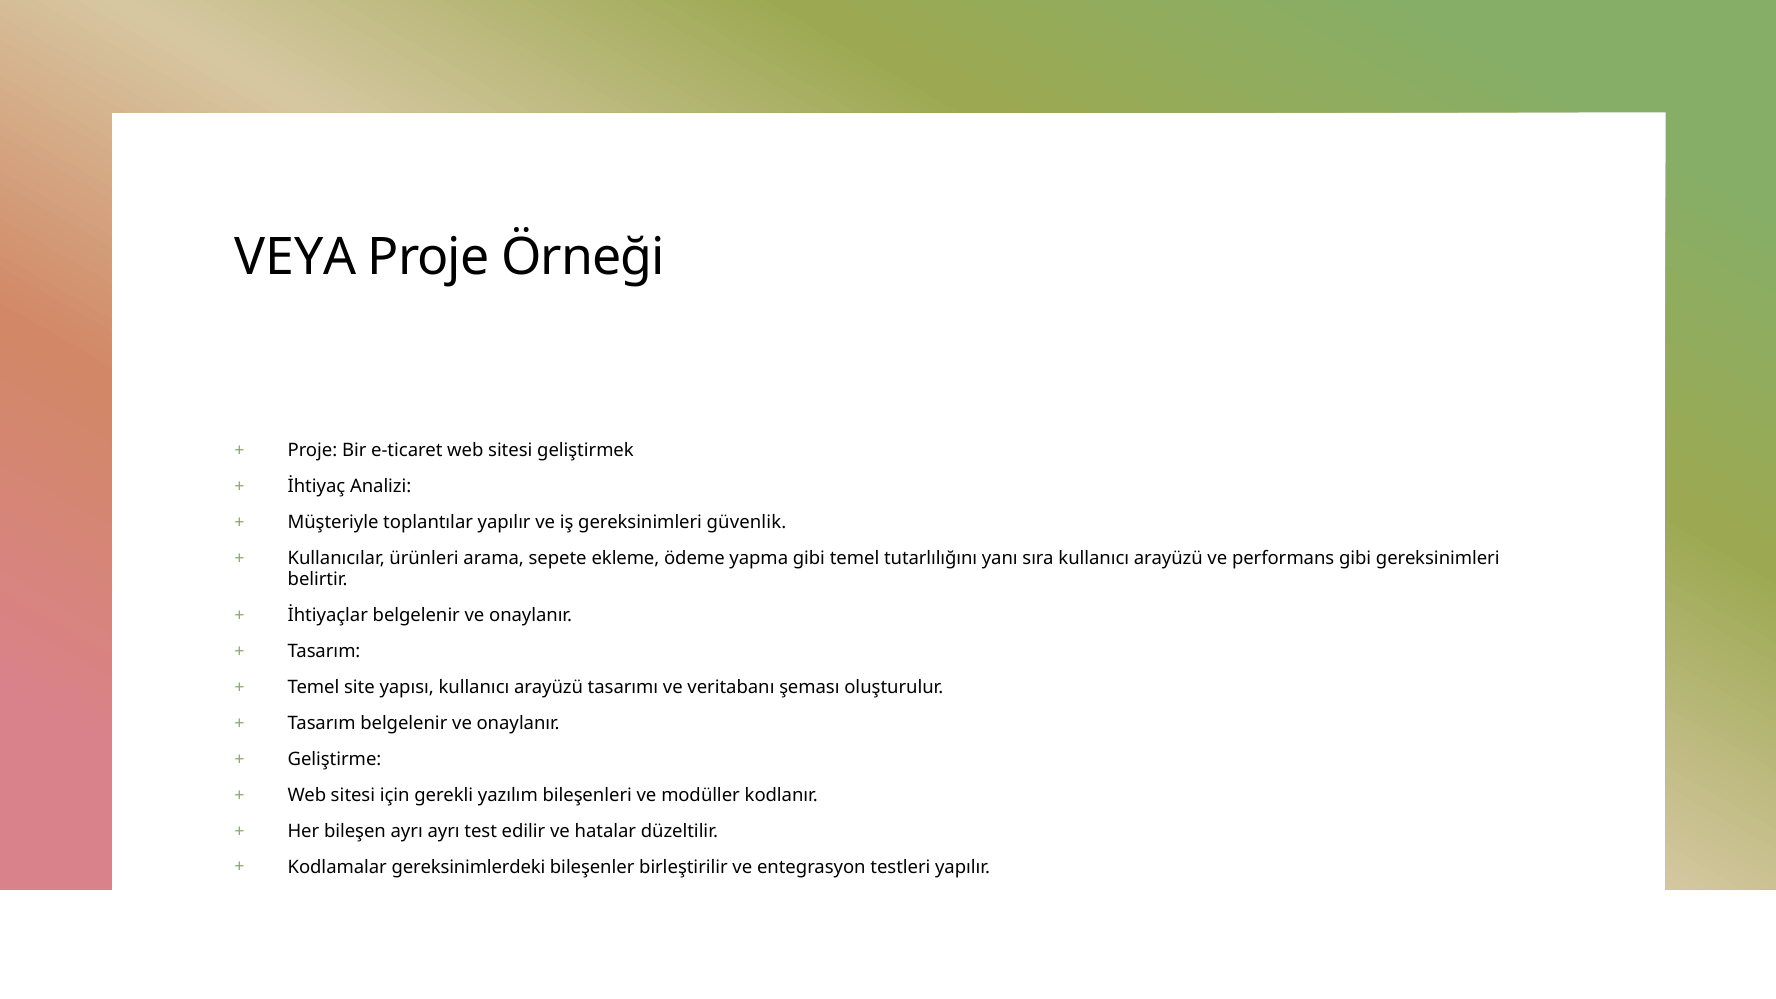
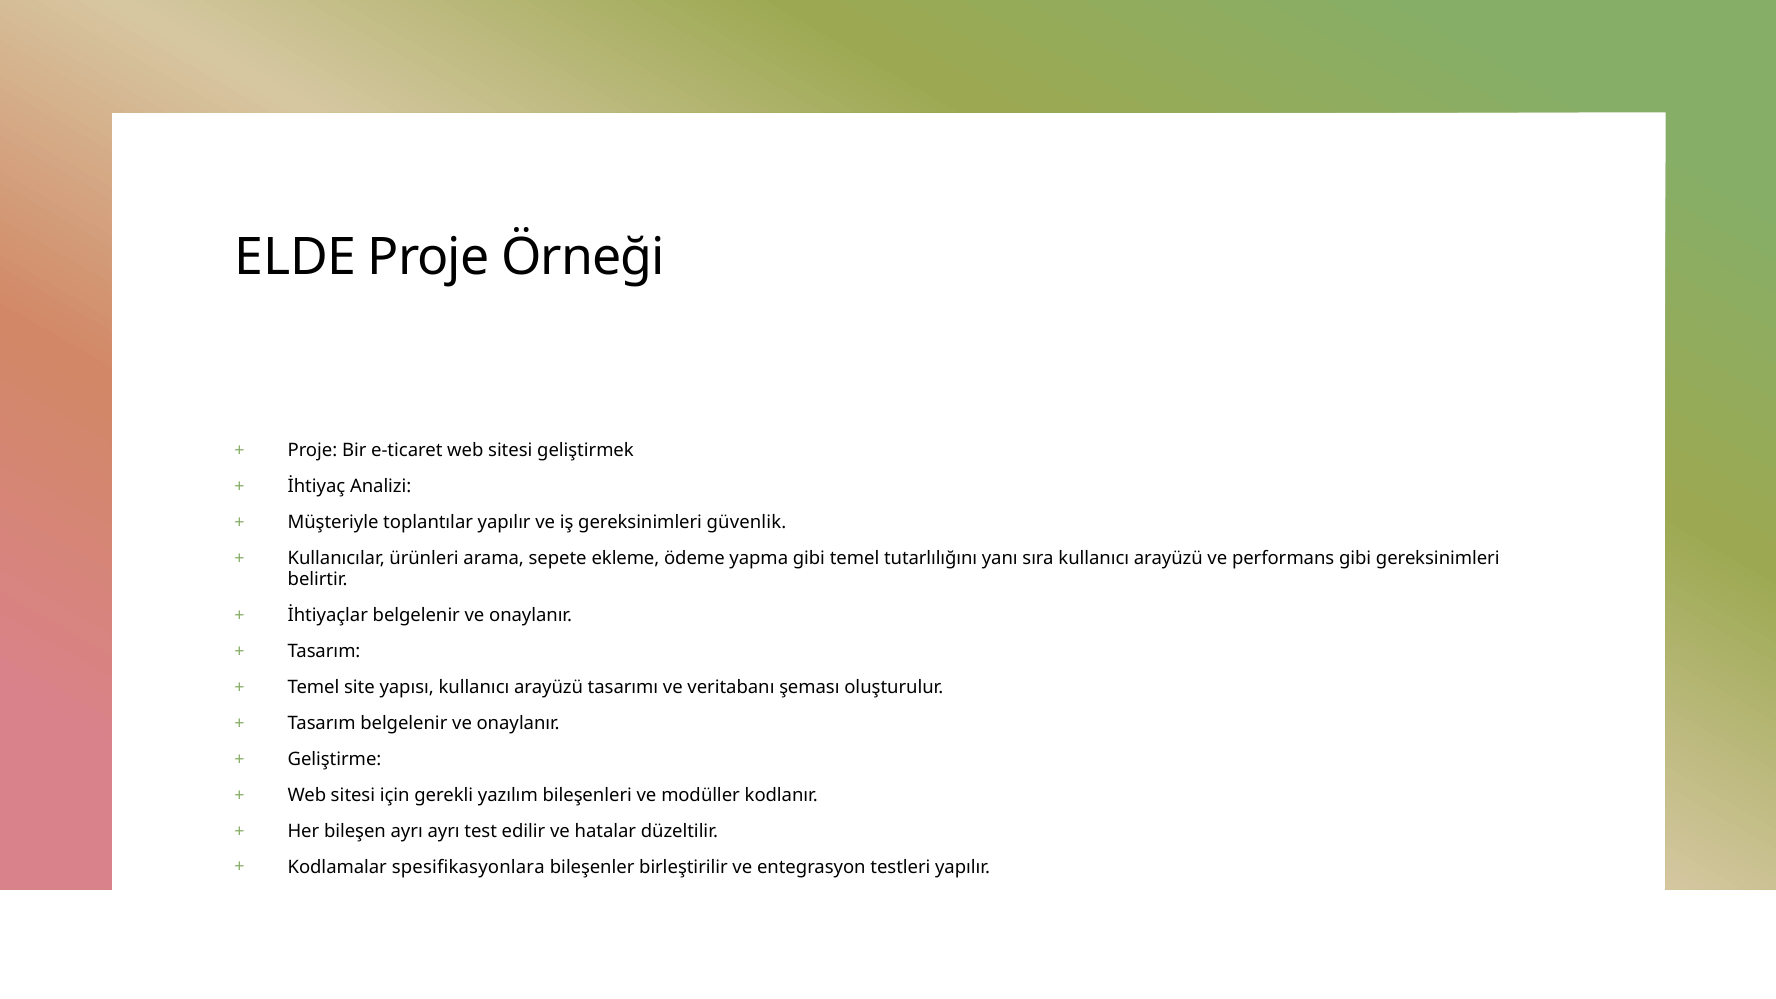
VEYA: VEYA -> ELDE
gereksinimlerdeki: gereksinimlerdeki -> spesifikasyonlara
